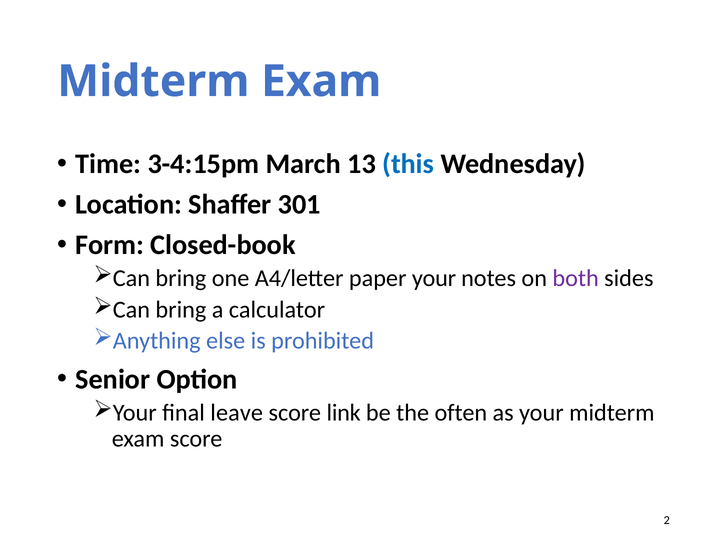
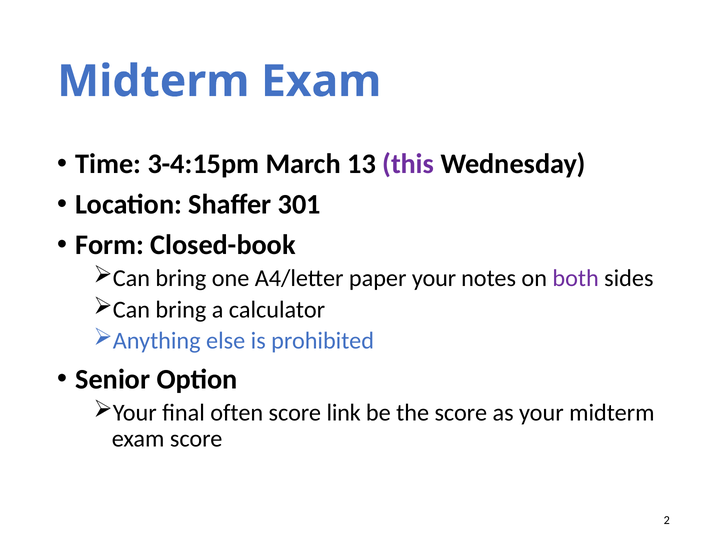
this colour: blue -> purple
leave: leave -> often
the often: often -> score
